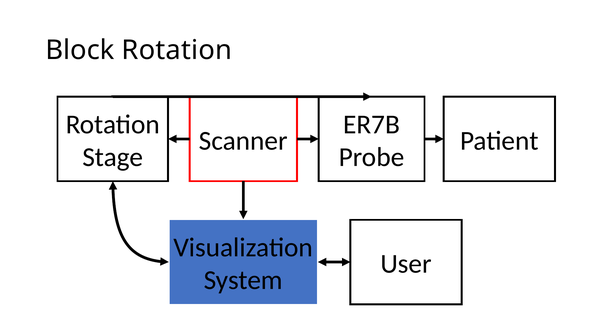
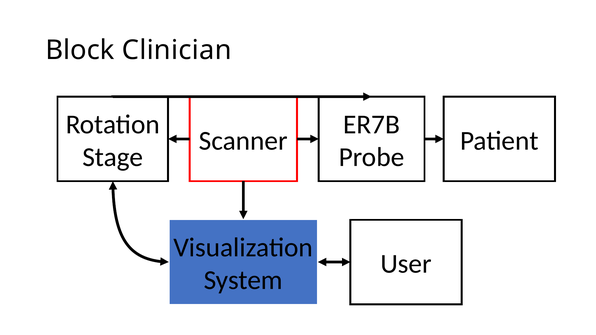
Block Rotation: Rotation -> Clinician
